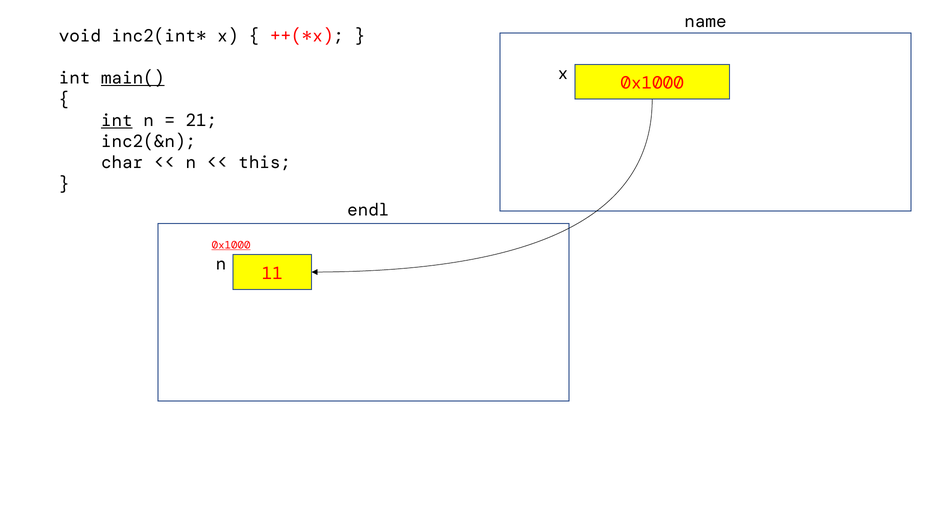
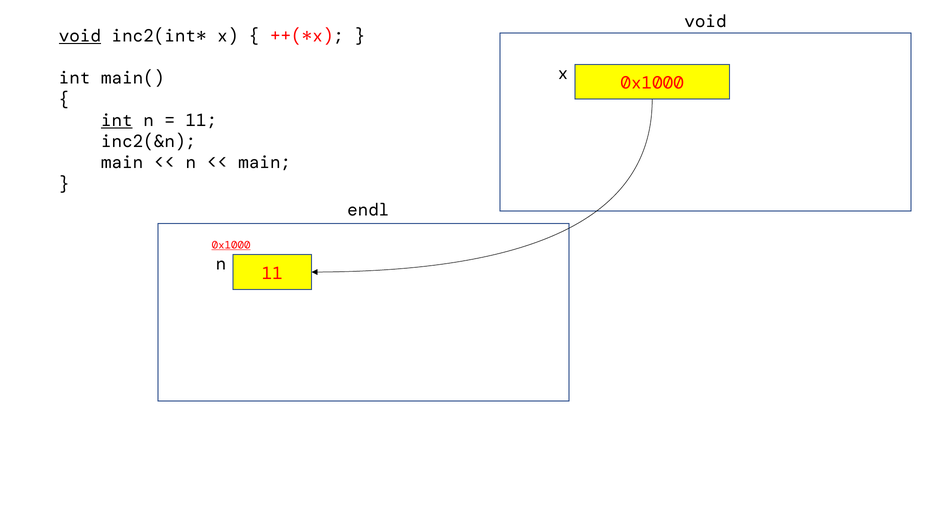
name at (705, 21): name -> void
void at (80, 36) underline: none -> present
main( underline: present -> none
21 at (201, 120): 21 -> 11
char at (122, 163): char -> main
this at (265, 163): this -> main
